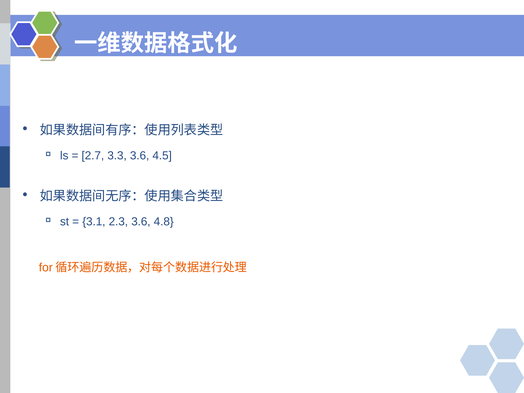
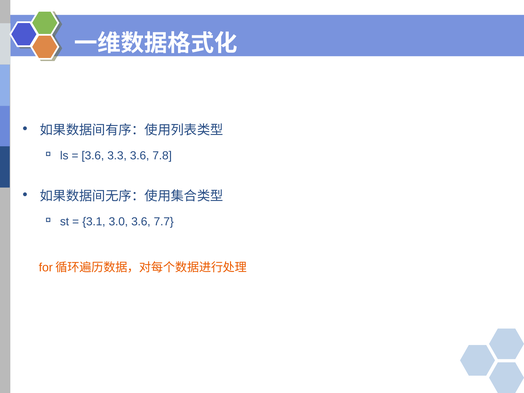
2.7 at (93, 156): 2.7 -> 3.6
4.5: 4.5 -> 7.8
2.3: 2.3 -> 3.0
4.8: 4.8 -> 7.7
